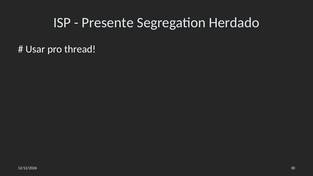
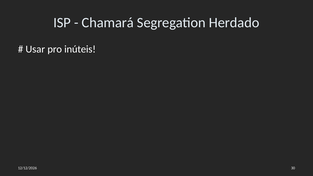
Presente: Presente -> Chamará
thread: thread -> inúteis
